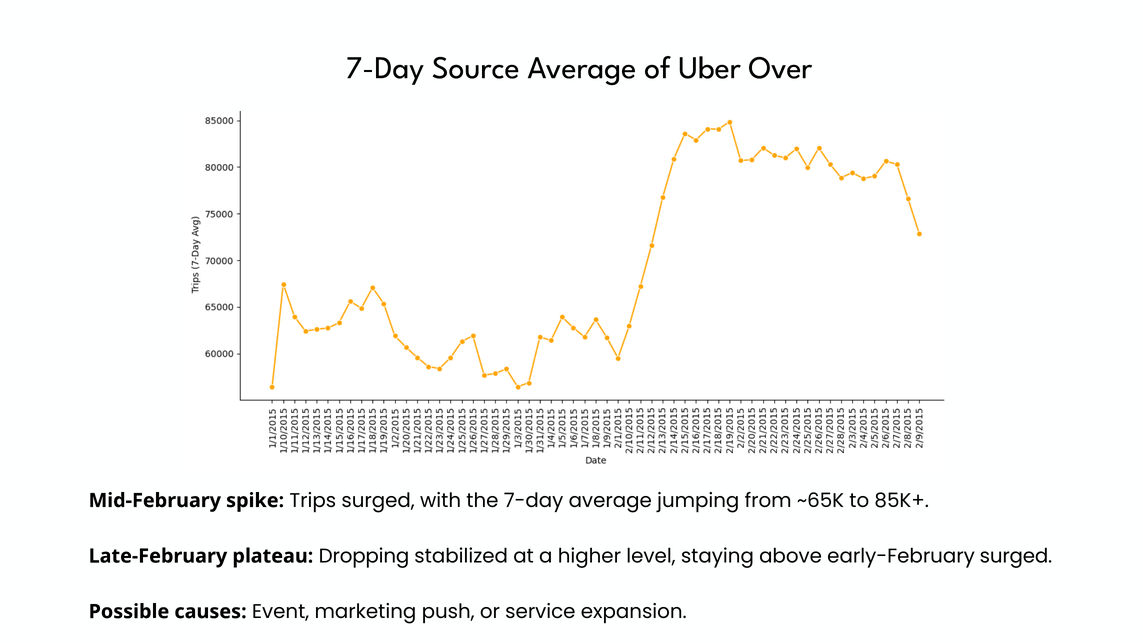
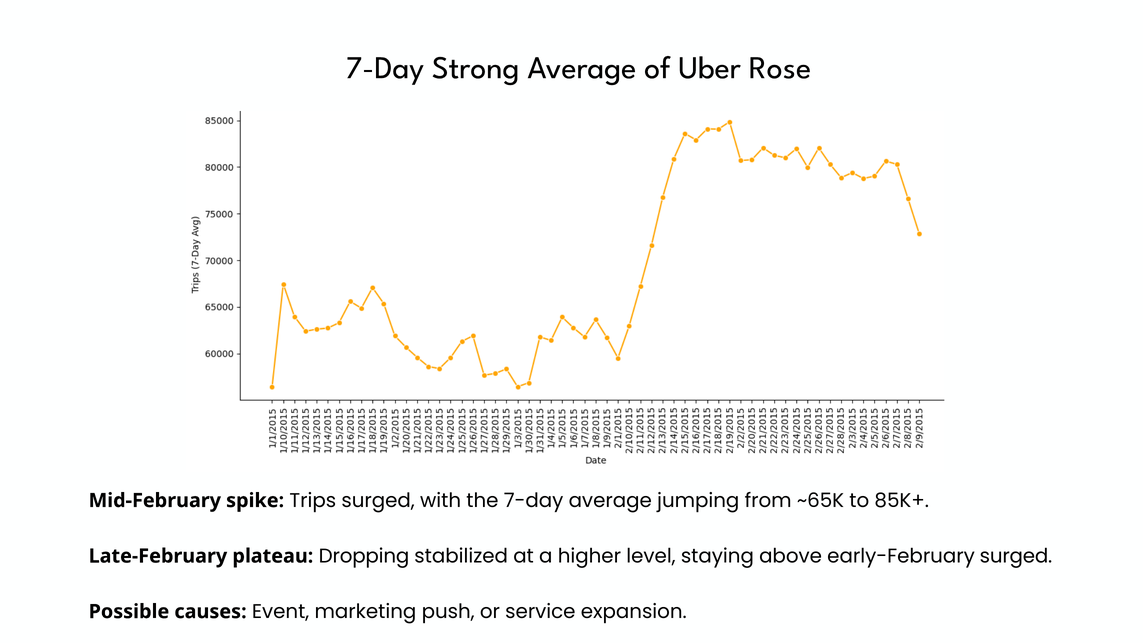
Source: Source -> Strong
Over: Over -> Rose
